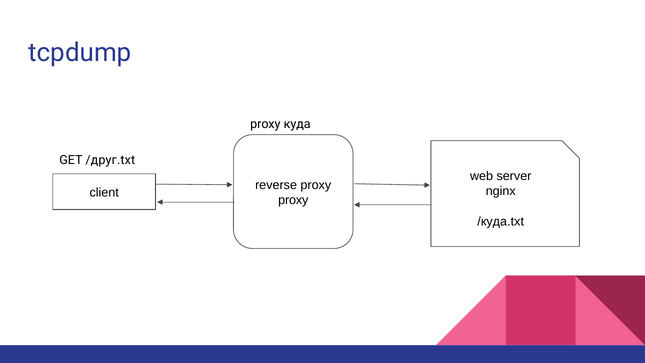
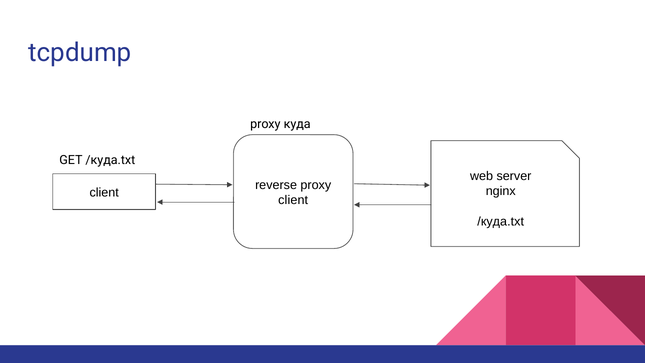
GET /друг.txt: /друг.txt -> /куда.txt
proxy at (293, 200): proxy -> client
